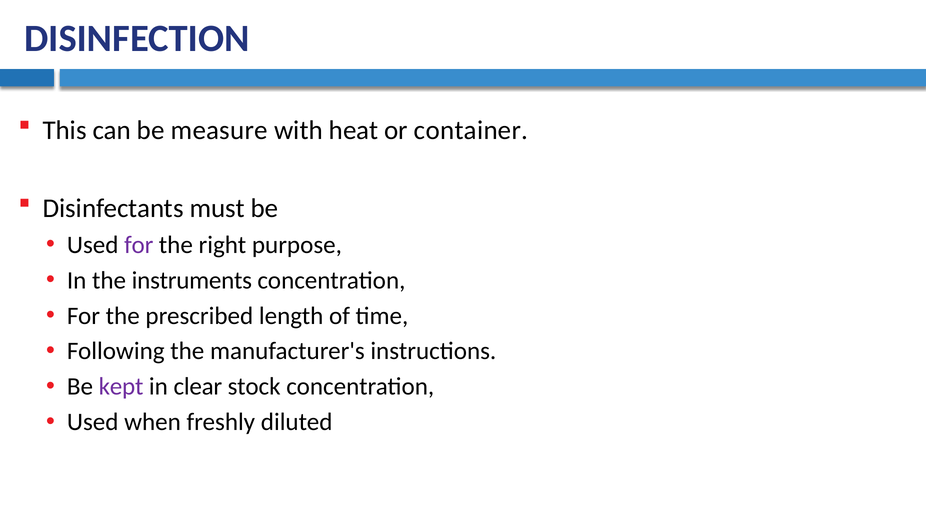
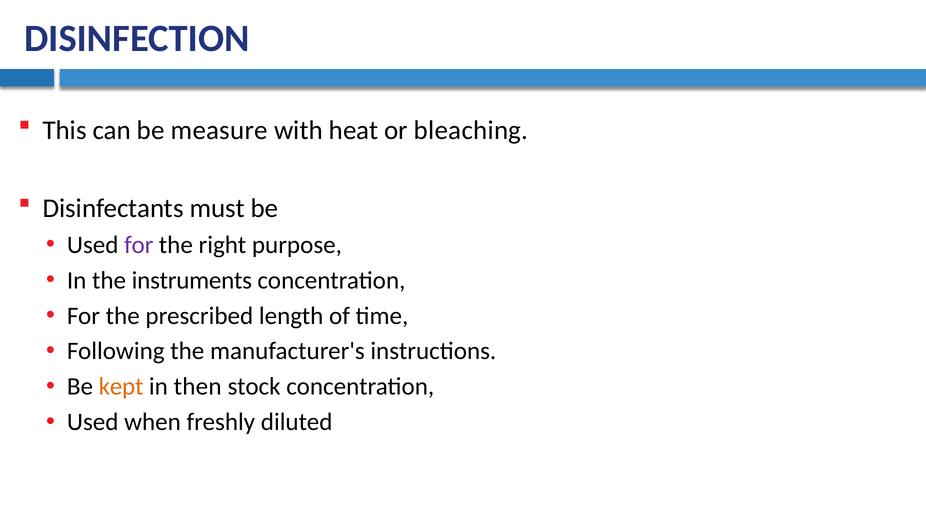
container: container -> bleaching
kept colour: purple -> orange
clear: clear -> then
